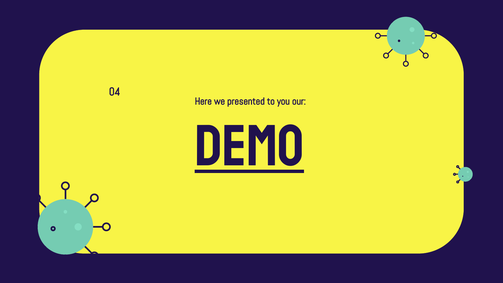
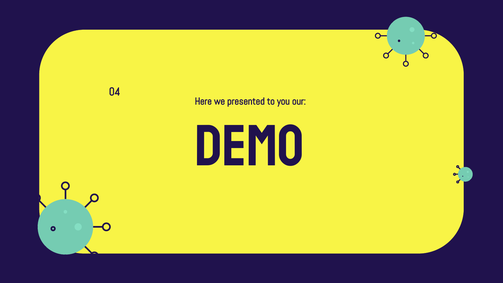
demo underline: present -> none
